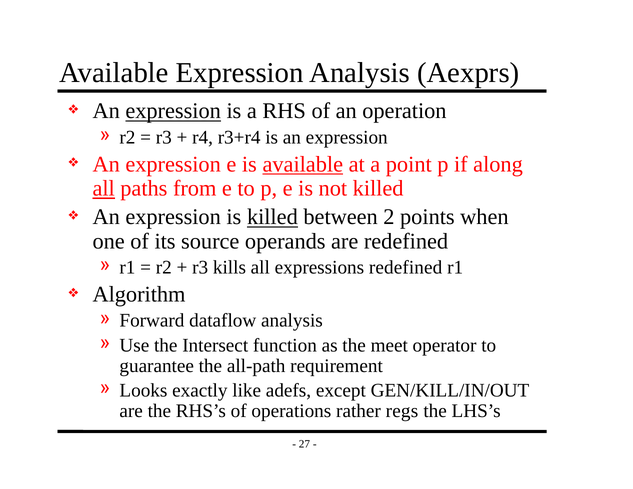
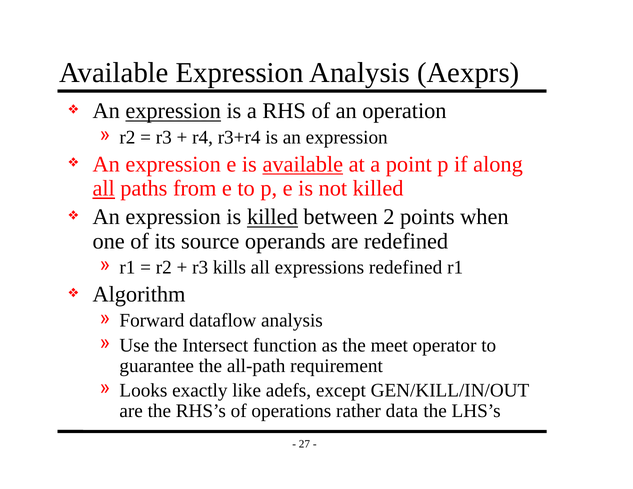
regs: regs -> data
